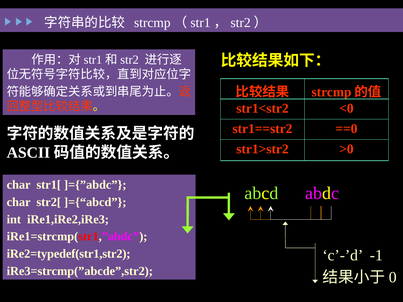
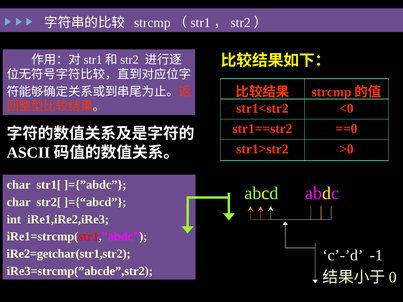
iRe2=typedef(str1,str2: iRe2=typedef(str1,str2 -> iRe2=getchar(str1,str2
